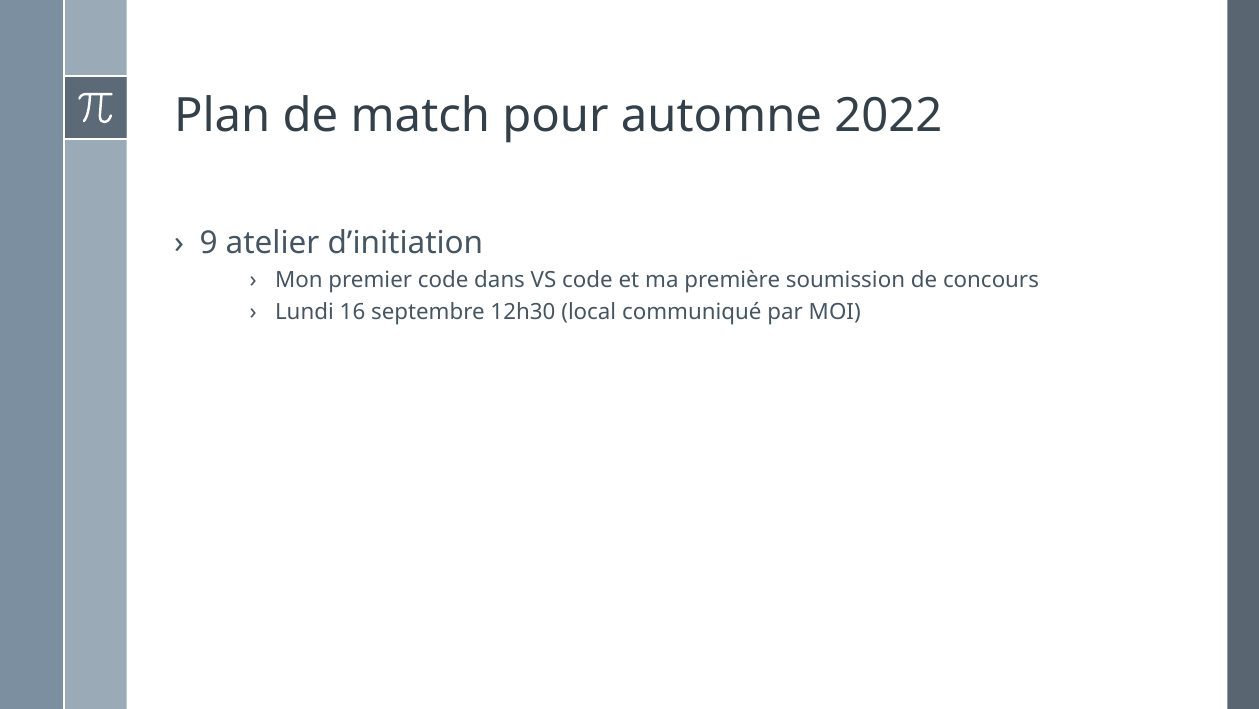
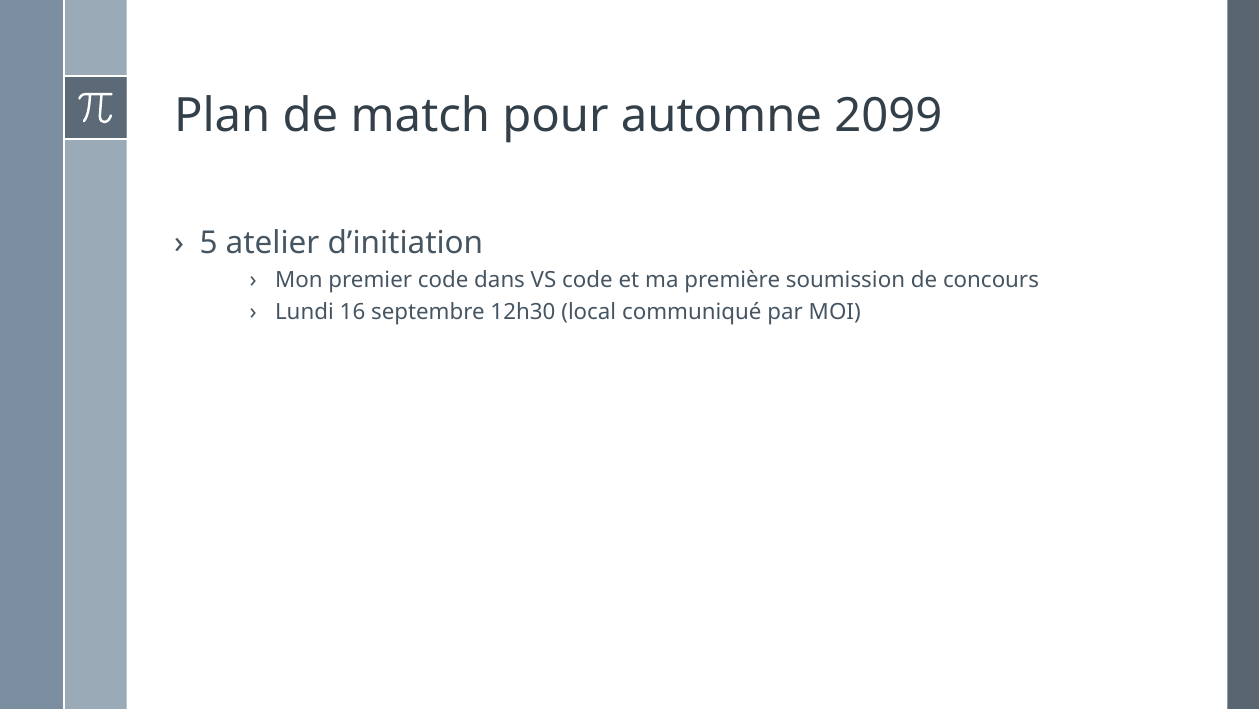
2022: 2022 -> 2099
9 at (209, 243): 9 -> 5
